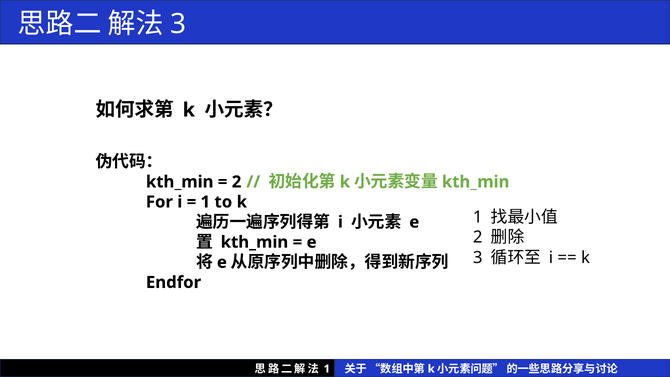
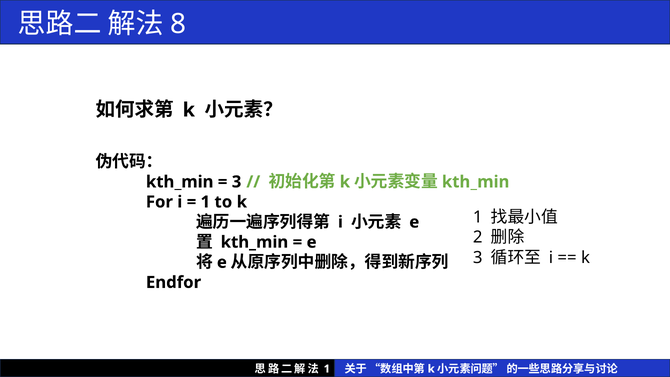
3 at (178, 24): 3 -> 8
2 at (237, 182): 2 -> 3
